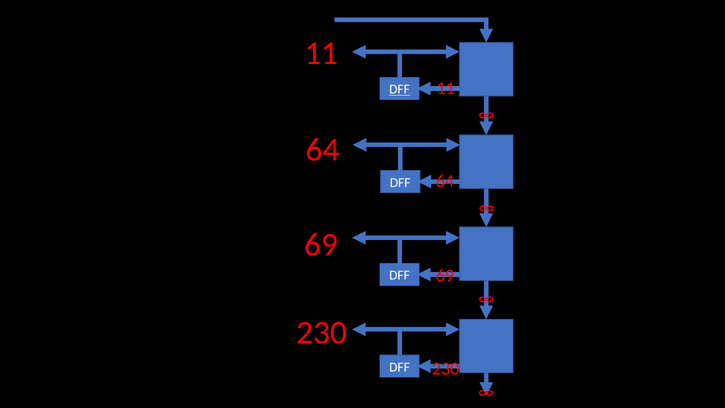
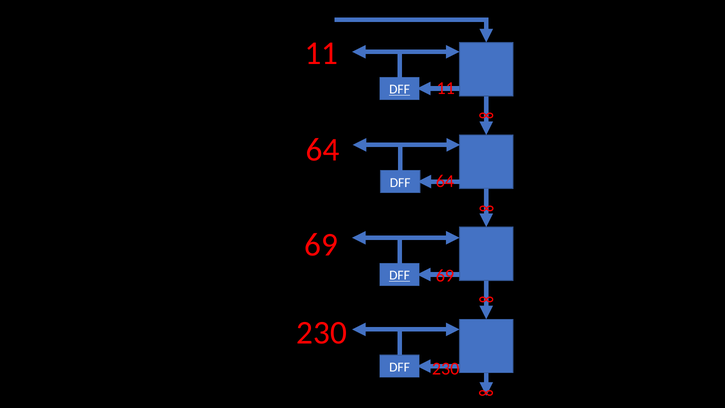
DFF at (400, 275) underline: none -> present
